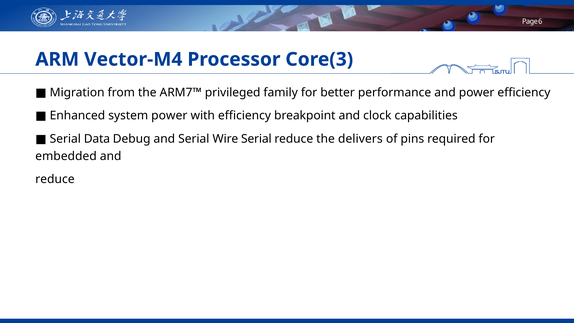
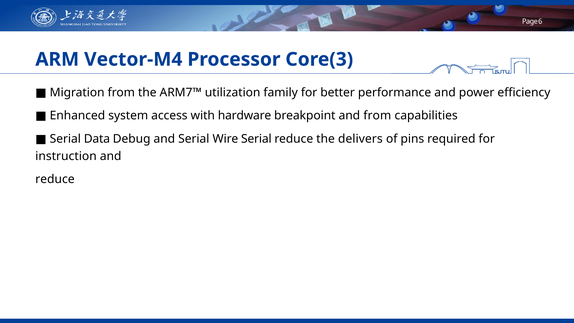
privileged: privileged -> utilization
system power: power -> access
with efficiency: efficiency -> hardware
and clock: clock -> from
embedded: embedded -> instruction
